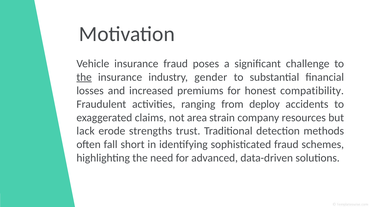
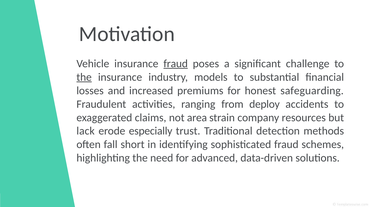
fraud at (176, 64) underline: none -> present
gender: gender -> models
compatibility: compatibility -> safeguarding
strengths: strengths -> especially
